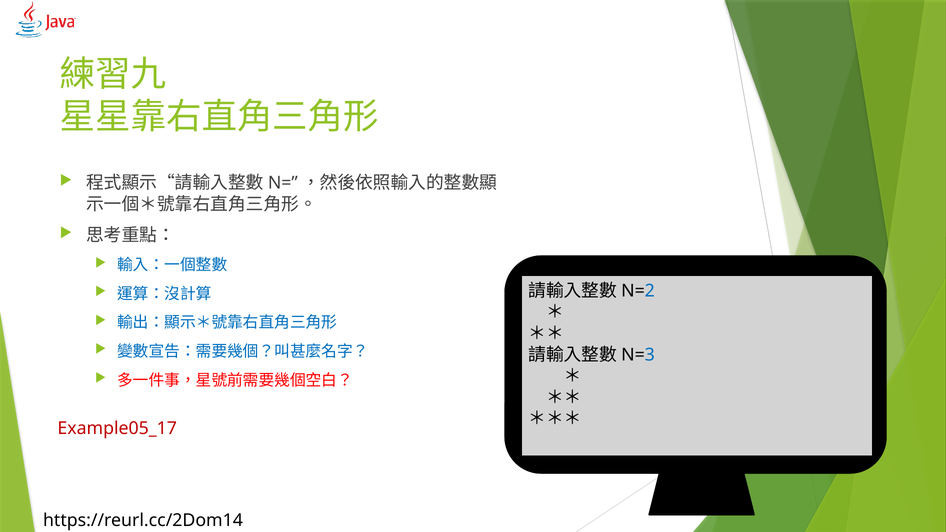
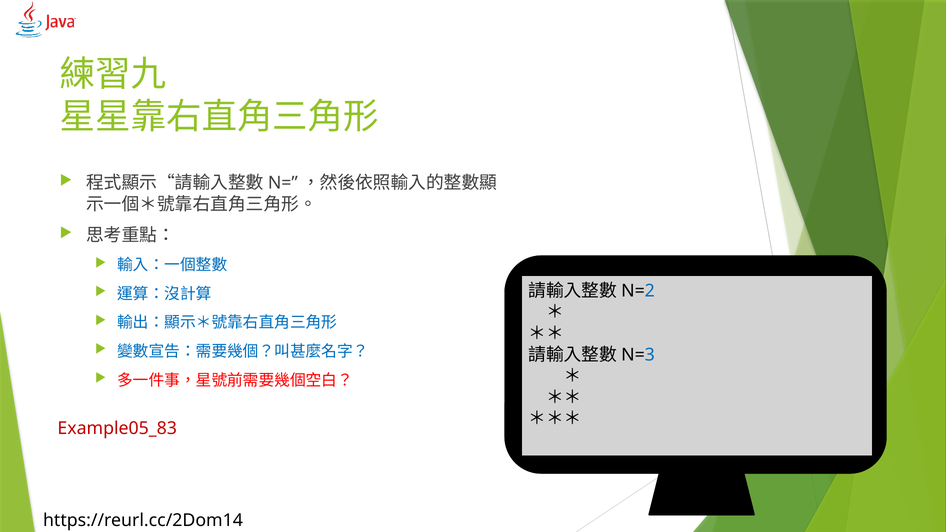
Example05_17: Example05_17 -> Example05_83
